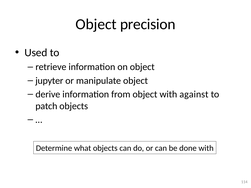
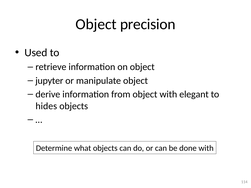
against: against -> elegant
patch: patch -> hides
